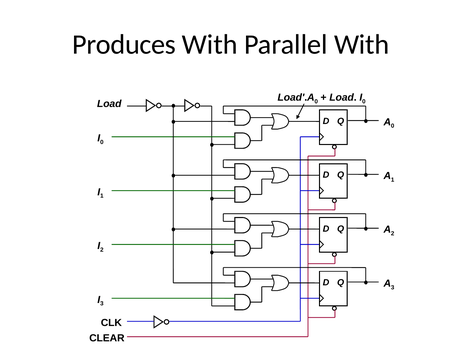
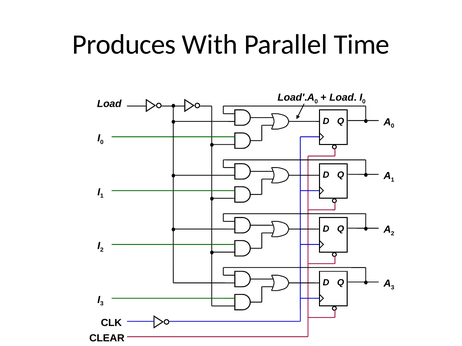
Parallel With: With -> Time
